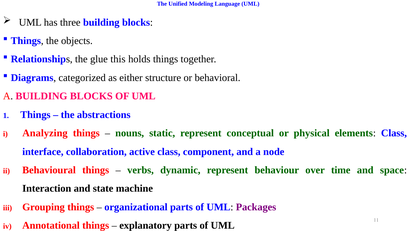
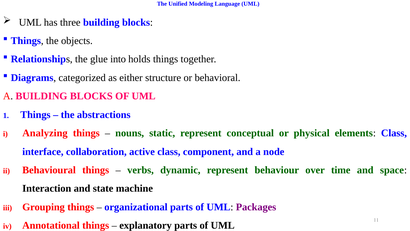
this: this -> into
